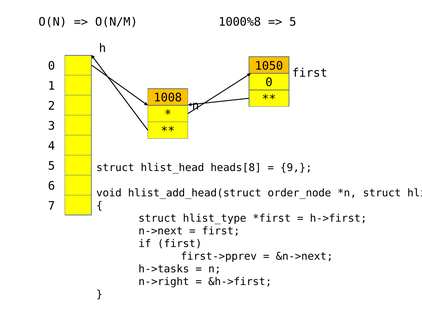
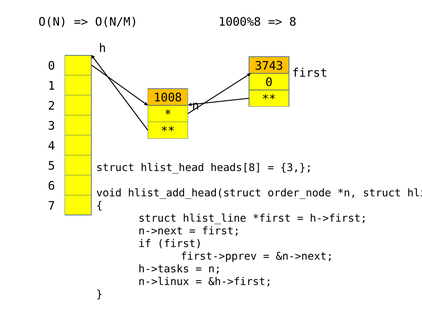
5 at (293, 22): 5 -> 8
1050: 1050 -> 3743
9 at (296, 167): 9 -> 3
hlist_type: hlist_type -> hlist_line
n->right: n->right -> n->linux
